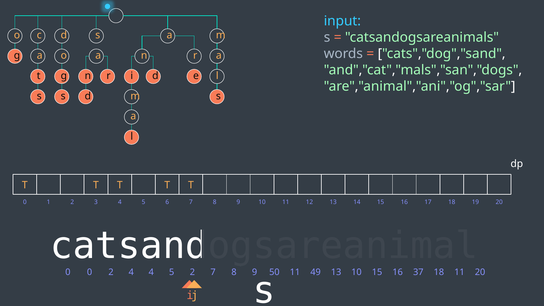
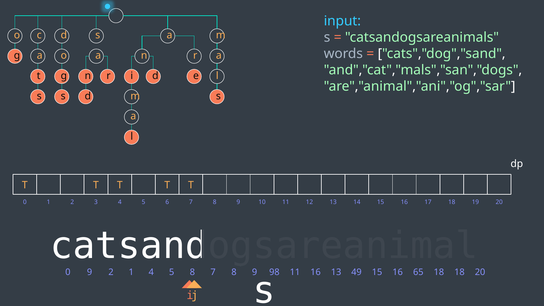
0 0: 0 -> 9
2 4: 4 -> 1
5 2: 2 -> 8
50: 50 -> 98
11 49: 49 -> 16
13 10: 10 -> 49
37: 37 -> 65
18 11: 11 -> 18
